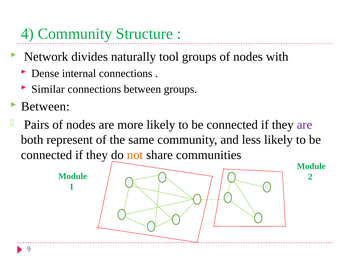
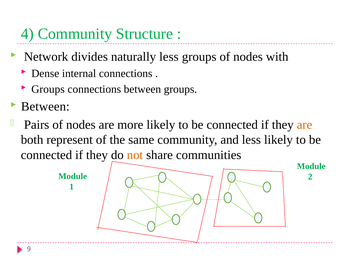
naturally tool: tool -> less
Similar at (48, 89): Similar -> Groups
are at (305, 125) colour: purple -> orange
